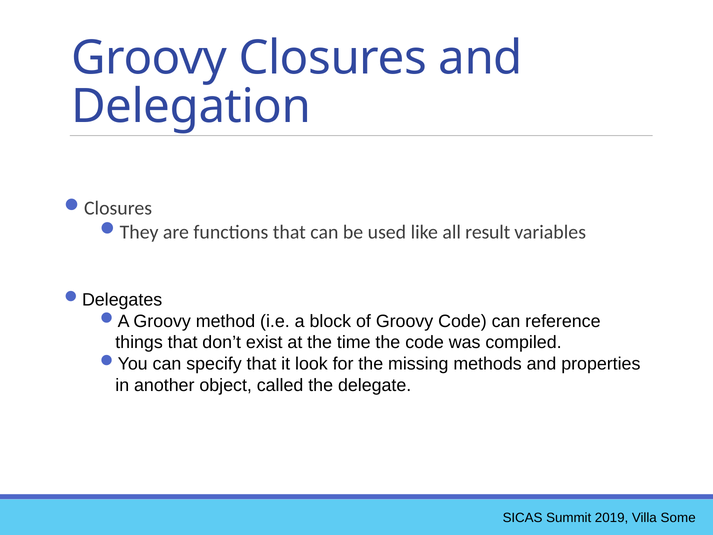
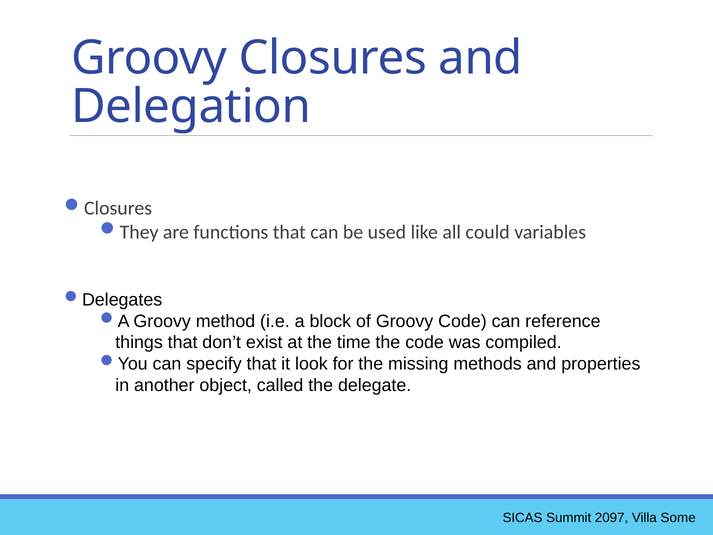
result: result -> could
2019: 2019 -> 2097
